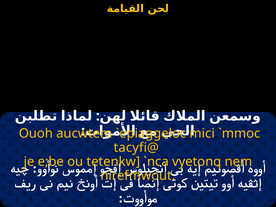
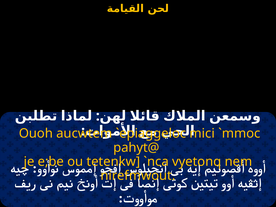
tacyfi@: tacyfi@ -> pahyt@
